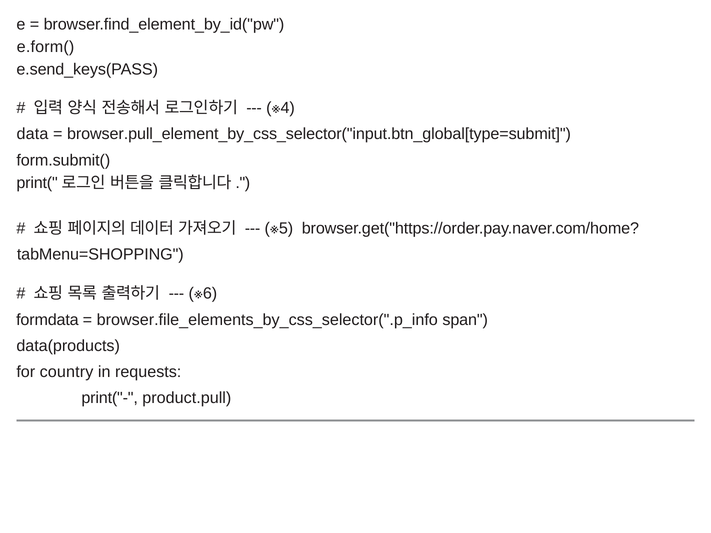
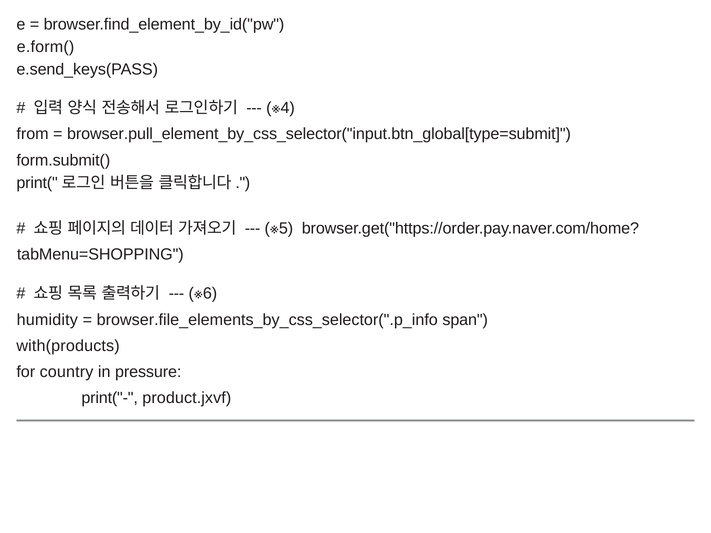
data: data -> from
formdata: formdata -> humidity
data(products: data(products -> with(products
requests: requests -> pressure
product.pull: product.pull -> product.jxvf
